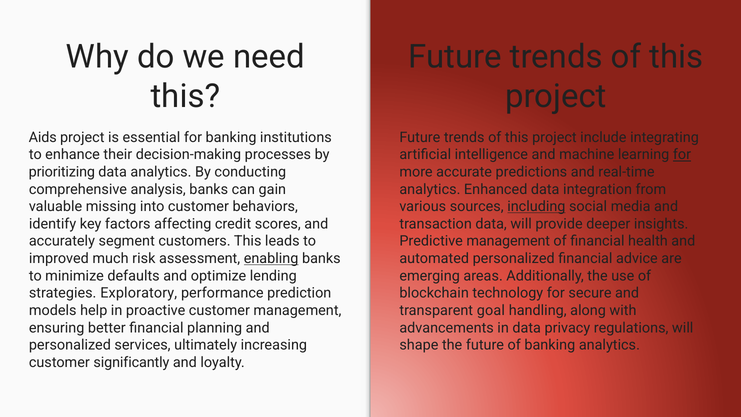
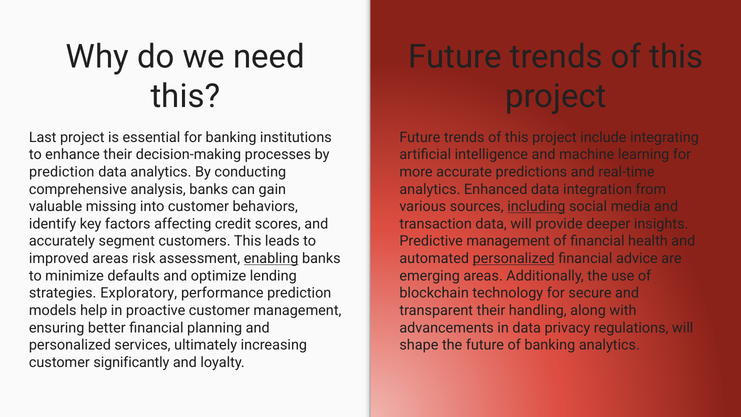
Aids: Aids -> Last
for at (682, 155) underline: present -> none
prioritizing at (62, 172): prioritizing -> prediction
improved much: much -> areas
personalized at (514, 258) underline: none -> present
transparent goal: goal -> their
